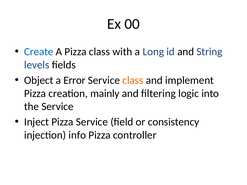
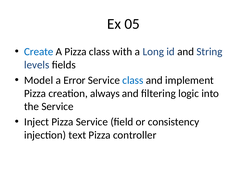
00: 00 -> 05
Object: Object -> Model
class at (133, 80) colour: orange -> blue
mainly: mainly -> always
info: info -> text
